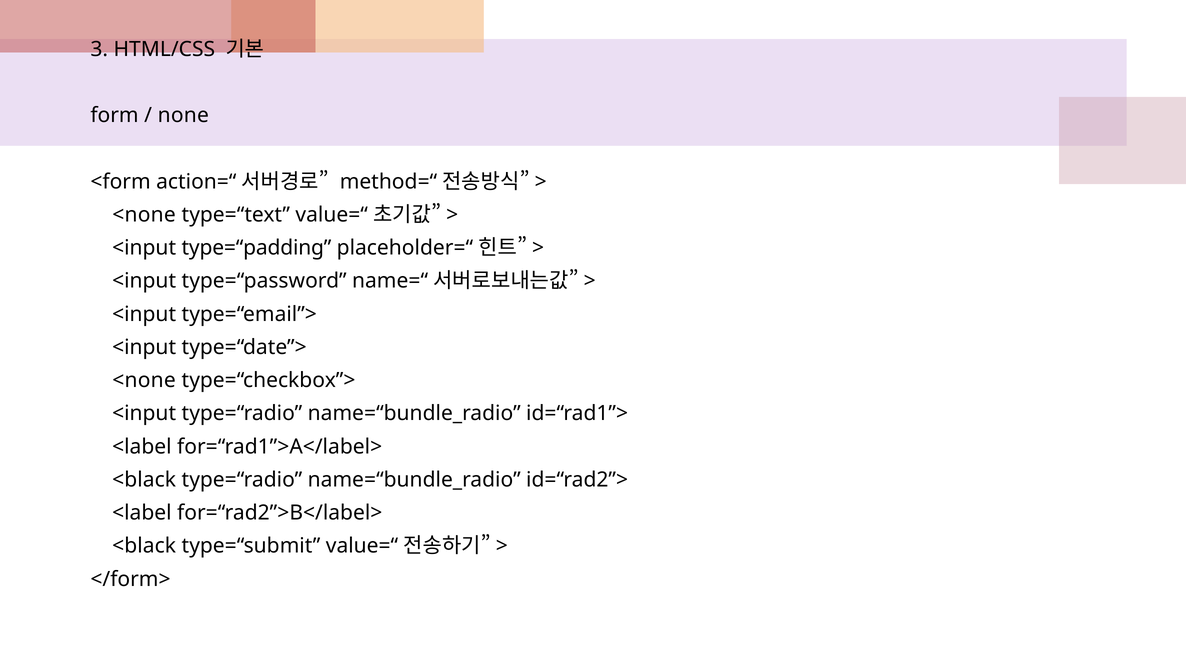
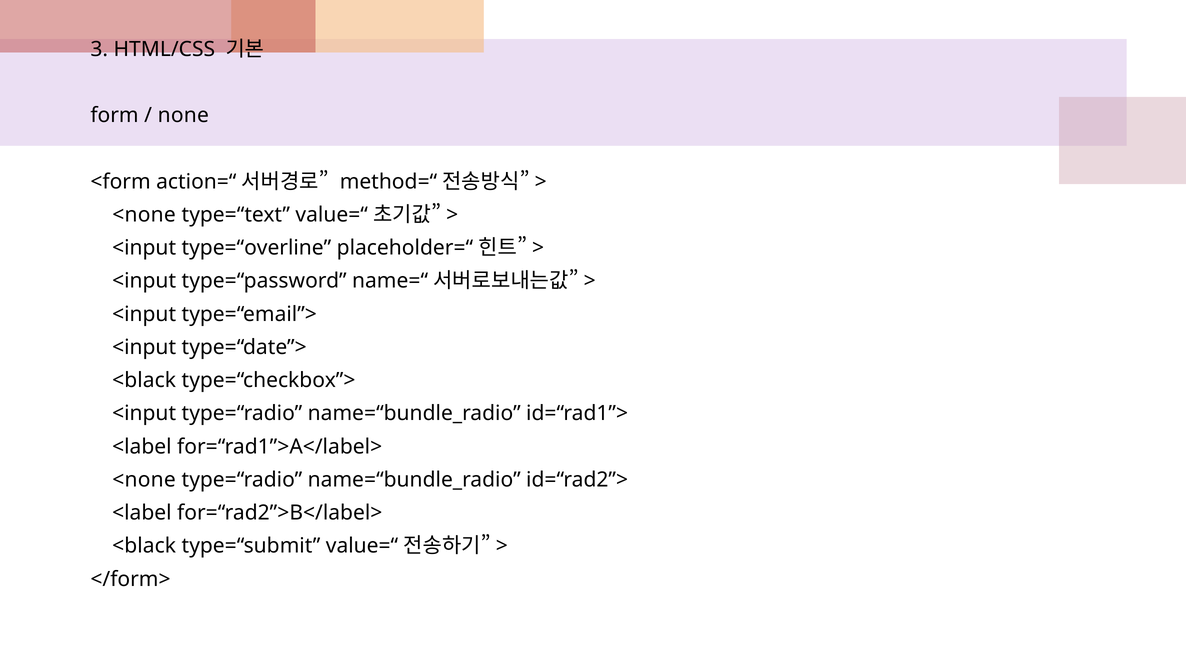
type=“padding: type=“padding -> type=“overline
<none at (144, 380): <none -> <black
<black at (144, 480): <black -> <none
